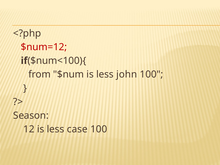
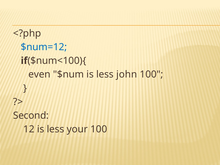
$num=12 colour: red -> blue
from: from -> even
Season: Season -> Second
case: case -> your
